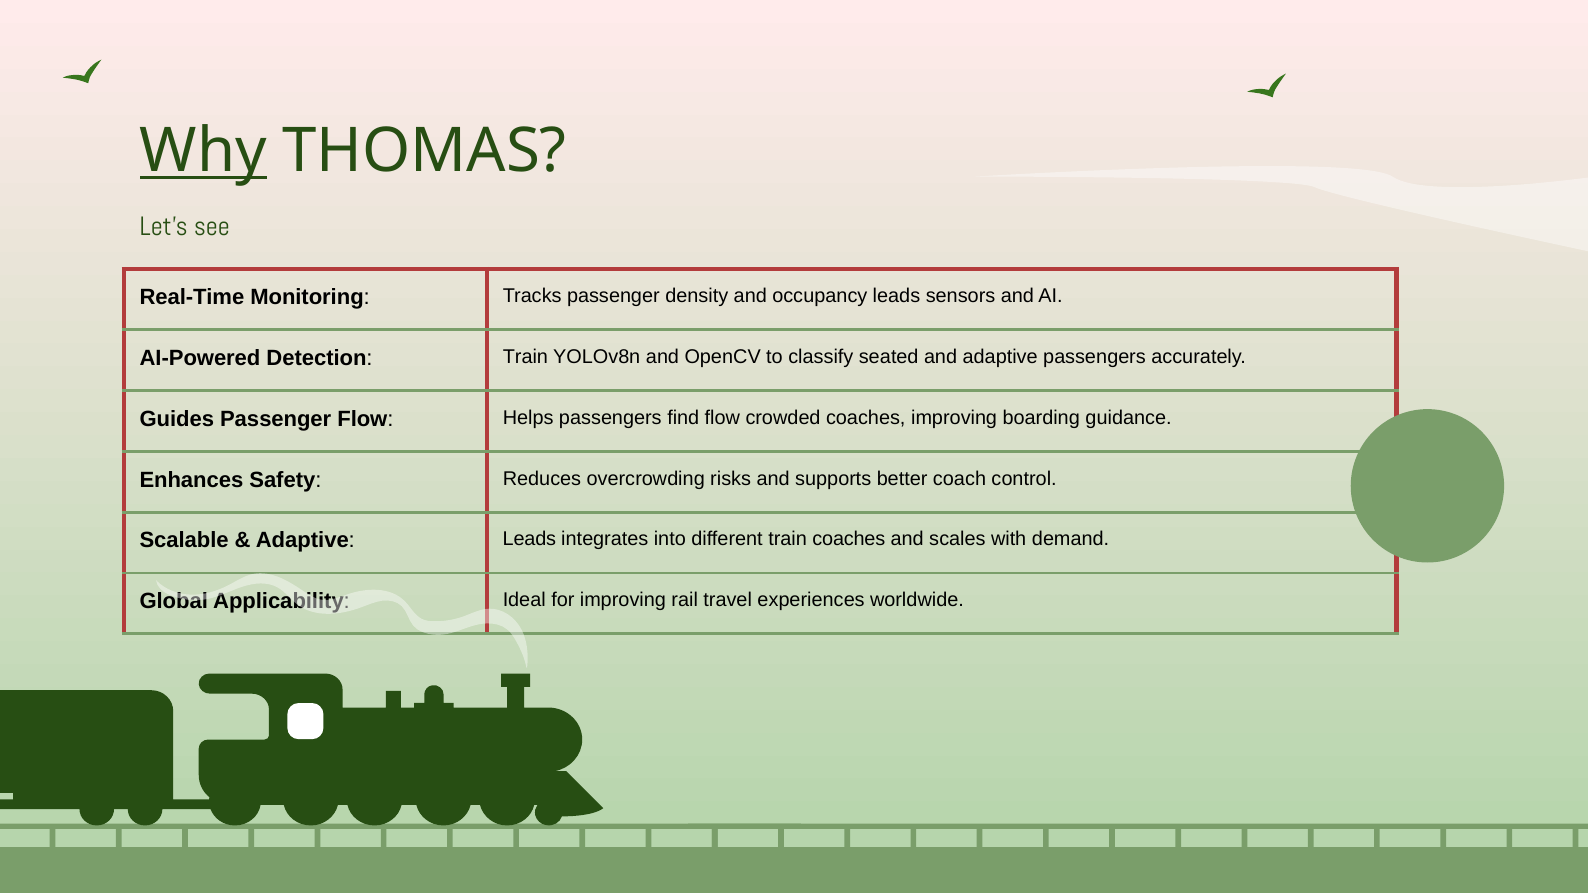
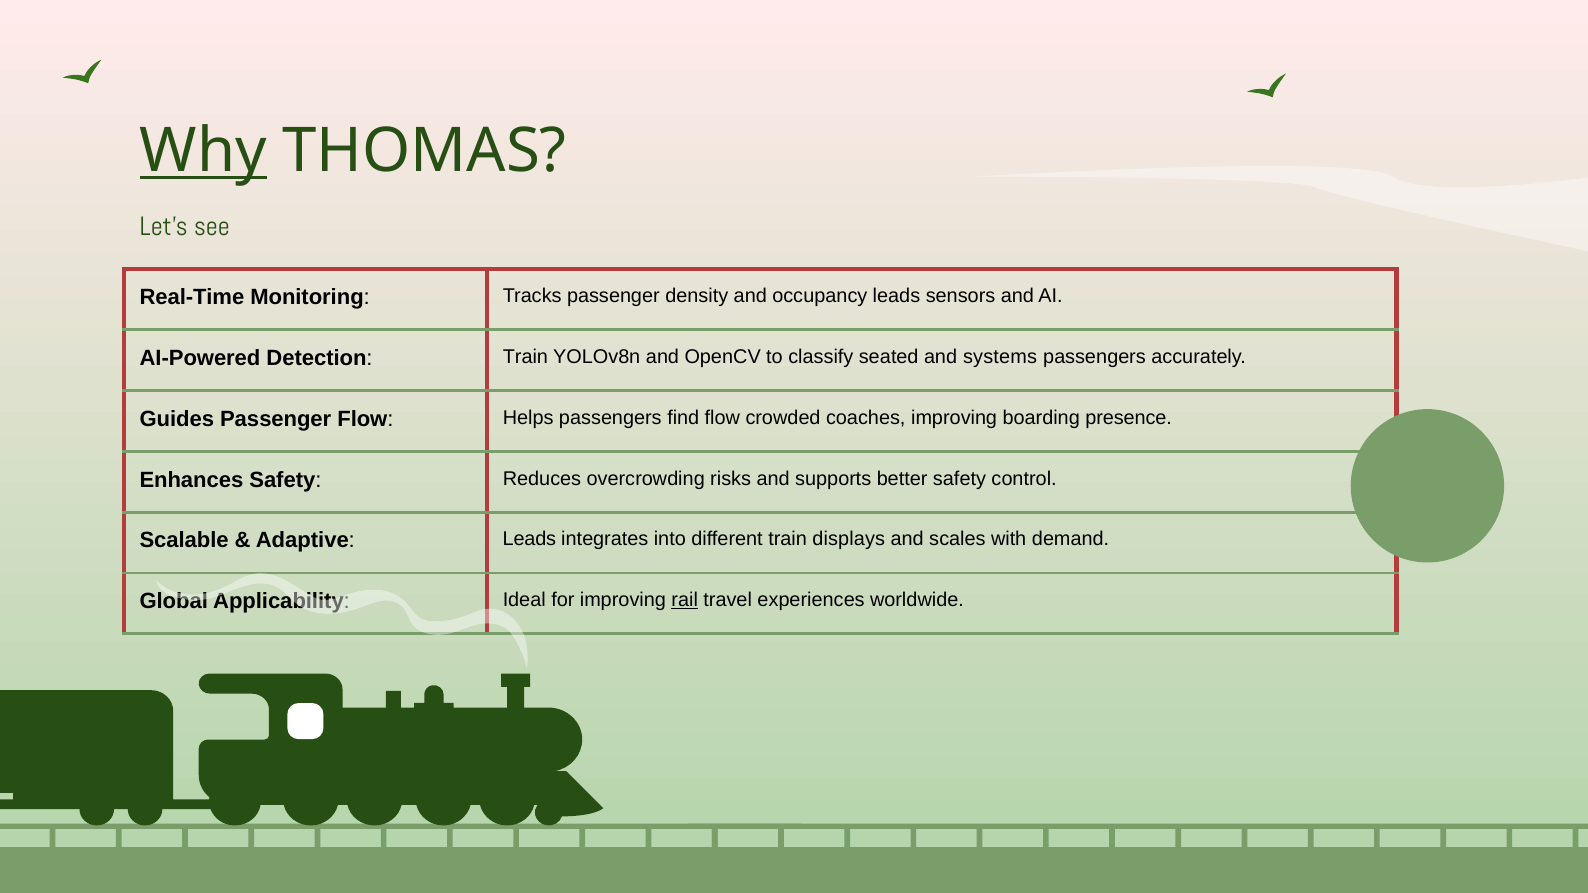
and adaptive: adaptive -> systems
guidance: guidance -> presence
better coach: coach -> safety
train coaches: coaches -> displays
rail underline: none -> present
